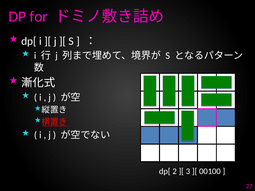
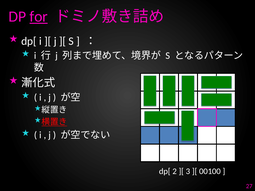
for underline: none -> present
